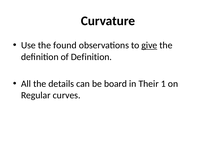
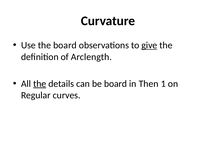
the found: found -> board
of Definition: Definition -> Arclength
the at (40, 84) underline: none -> present
Their: Their -> Then
